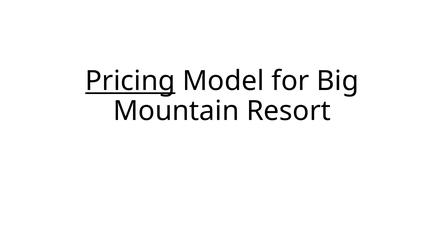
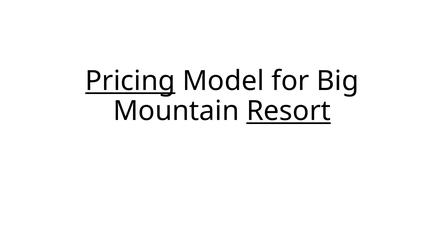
Resort underline: none -> present
